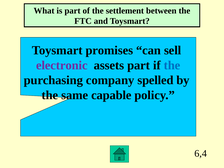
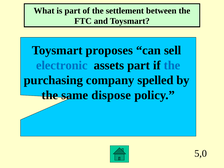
promises: promises -> proposes
electronic colour: purple -> blue
capable: capable -> dispose
6,4: 6,4 -> 5,0
